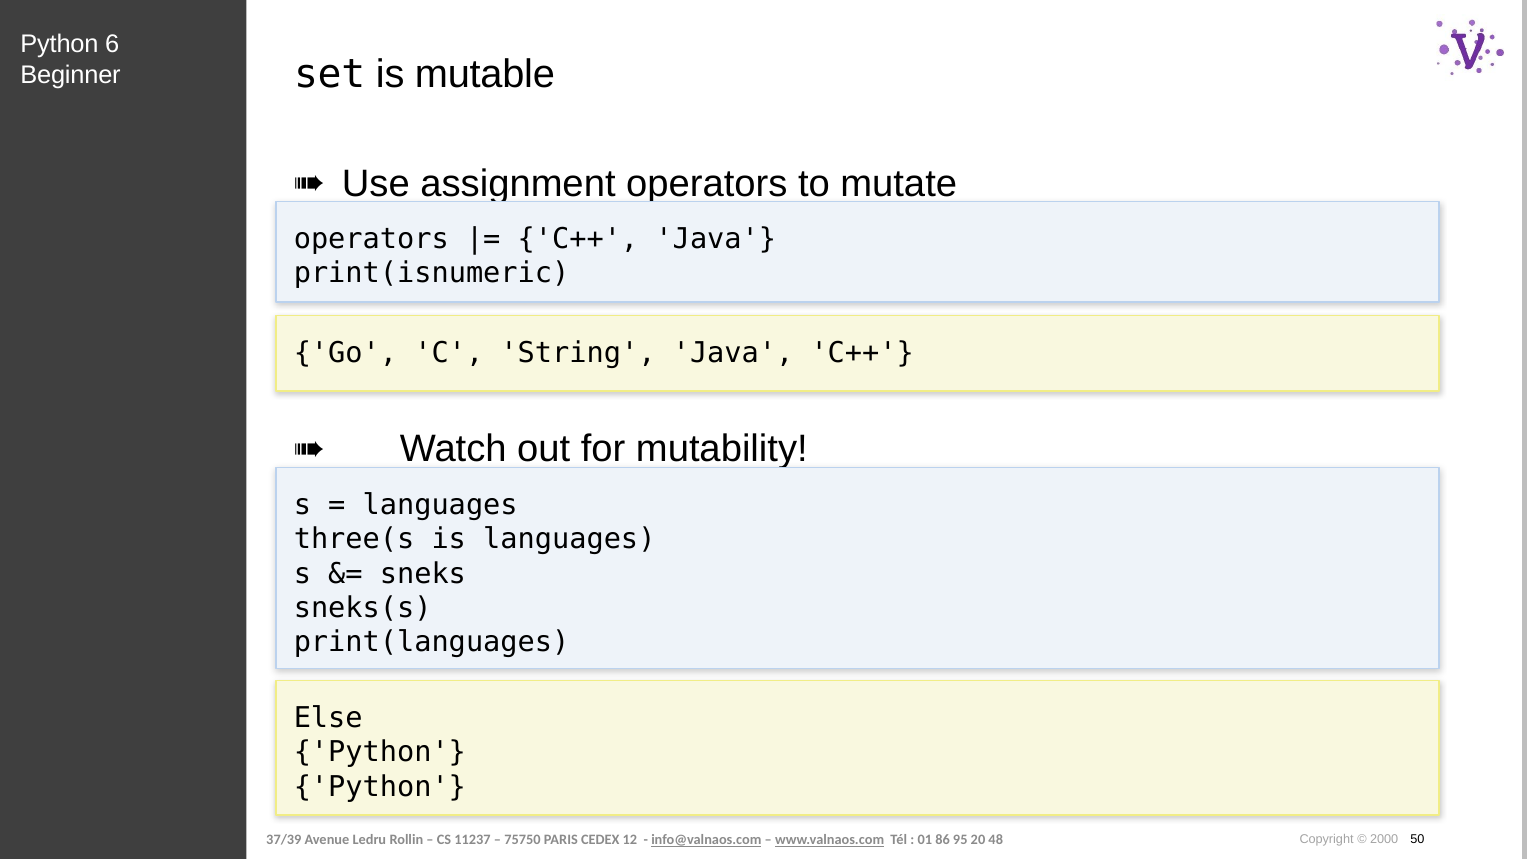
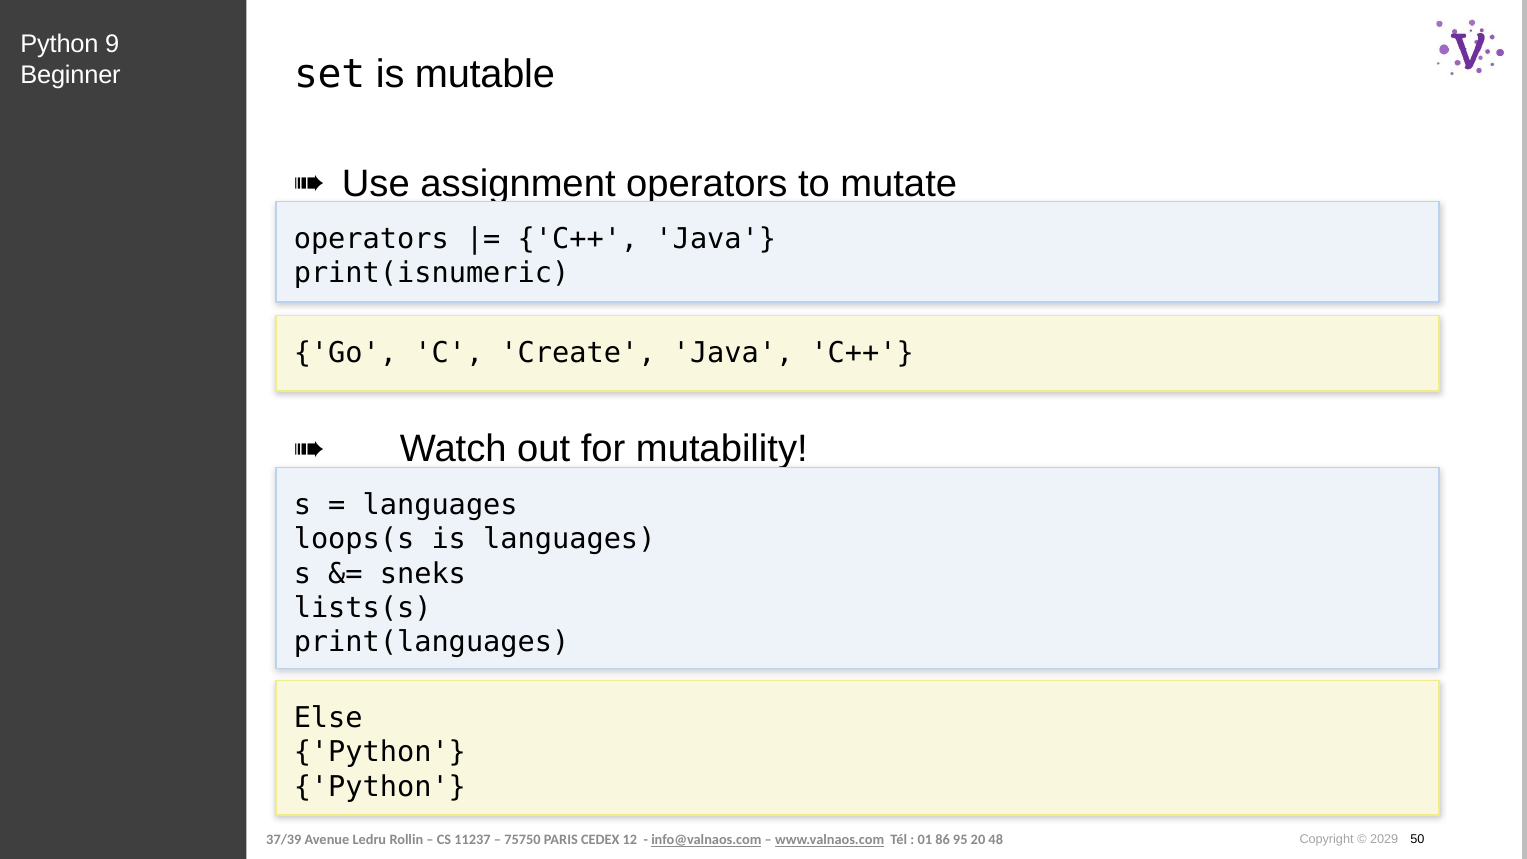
6: 6 -> 9
String: String -> Create
three(s: three(s -> loops(s
sneks(s: sneks(s -> lists(s
2000: 2000 -> 2029
